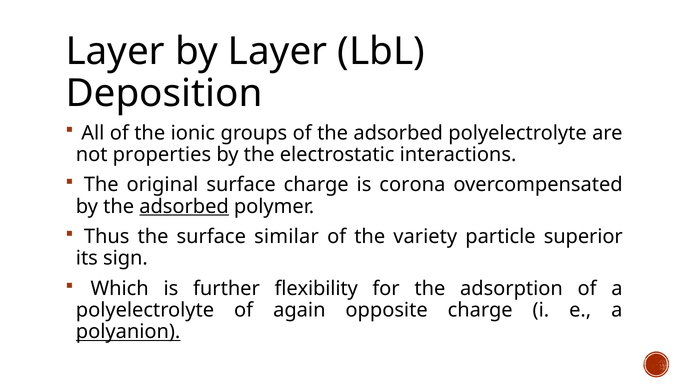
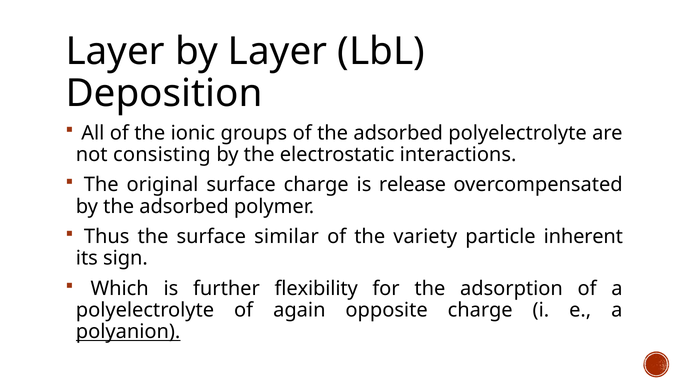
properties: properties -> consisting
corona: corona -> release
adsorbed at (184, 206) underline: present -> none
superior: superior -> inherent
